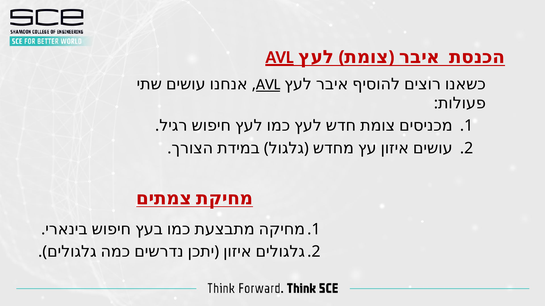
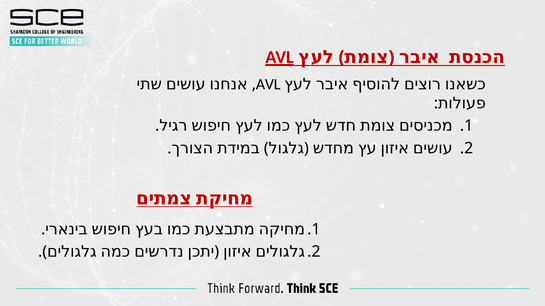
AVL at (268, 84) underline: present -> none
